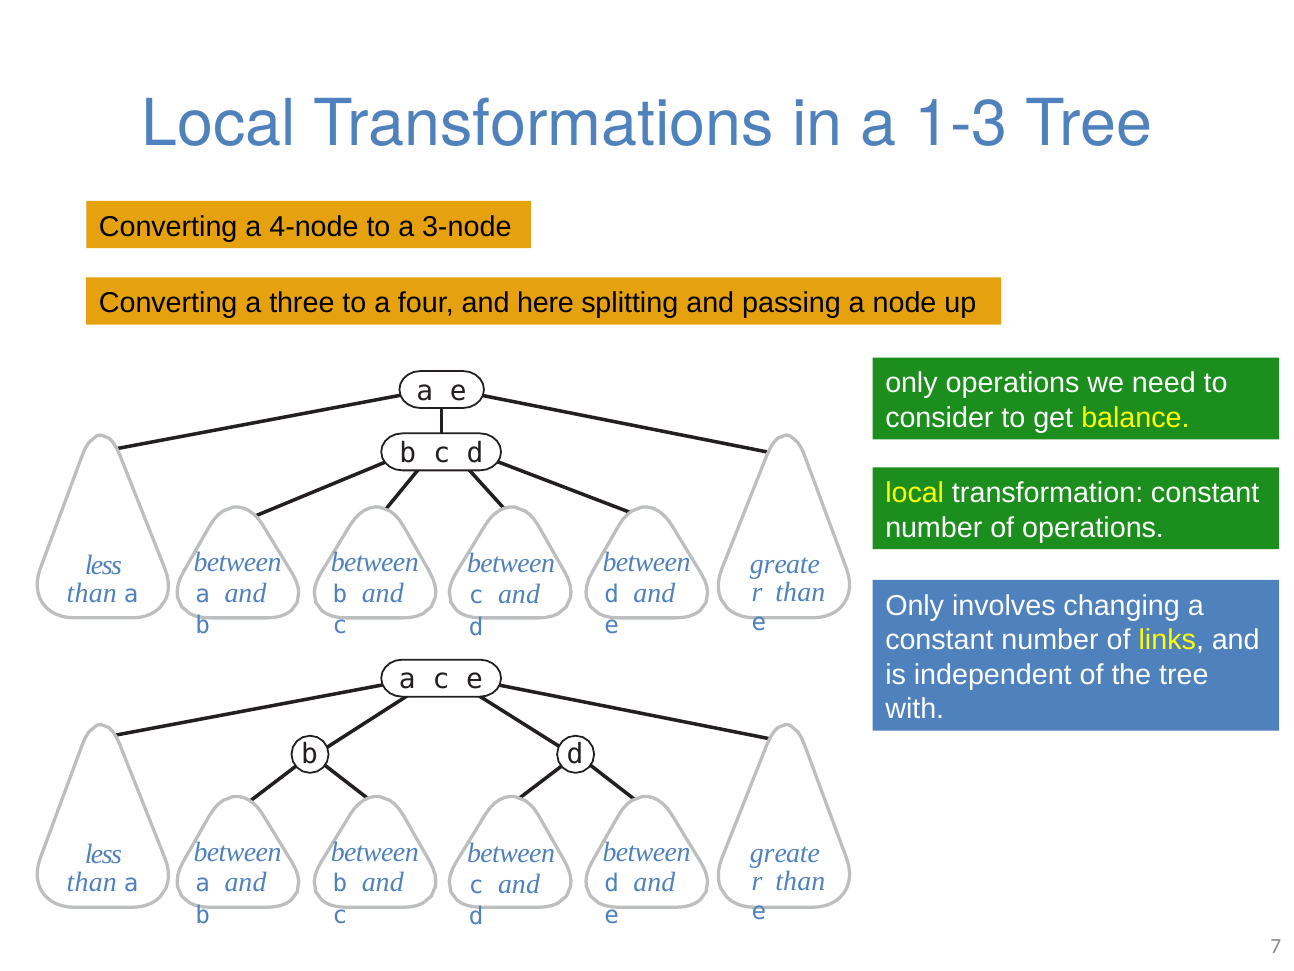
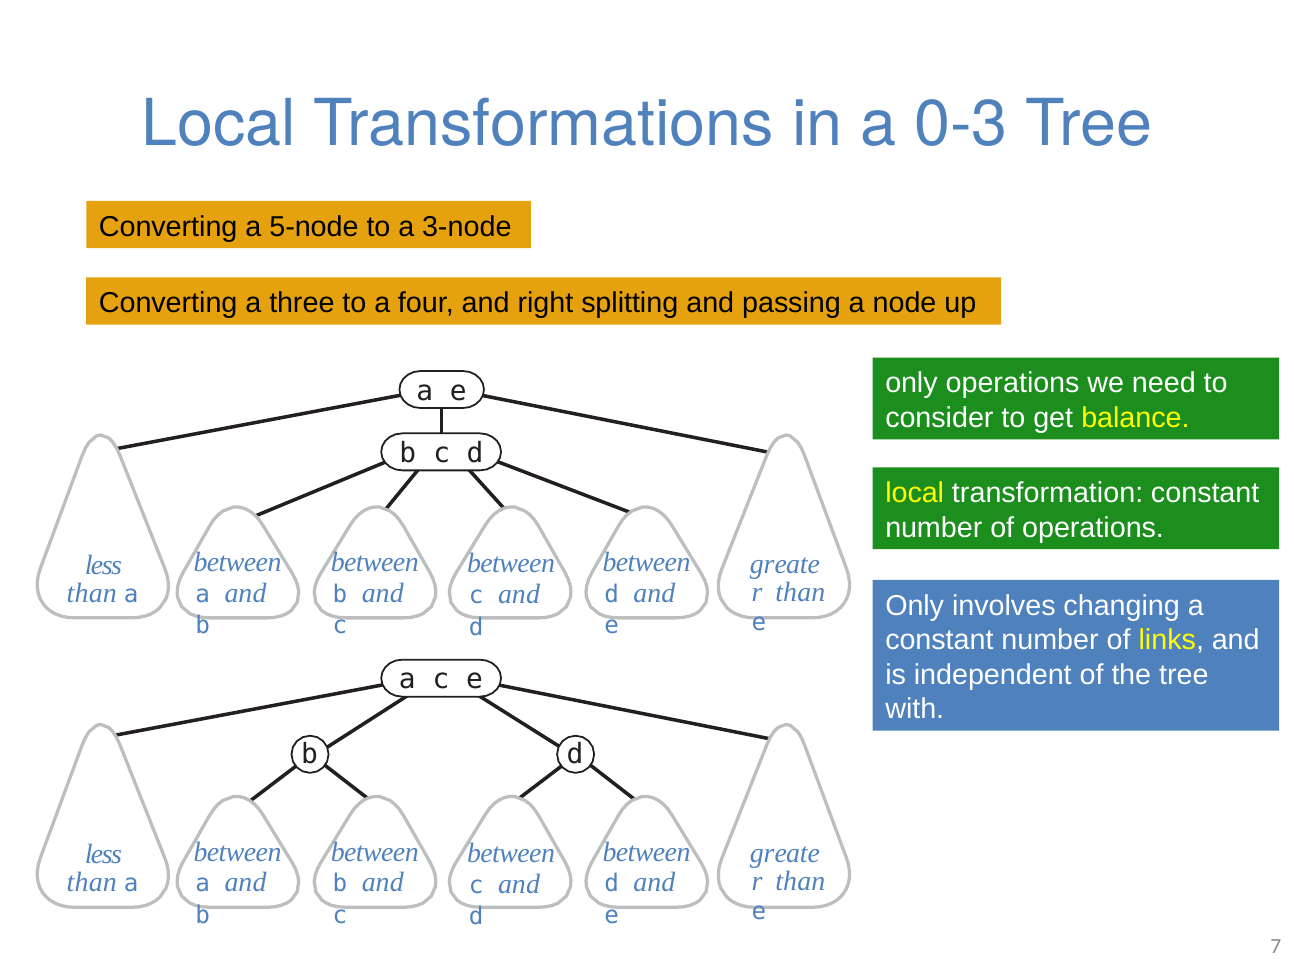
1-3: 1-3 -> 0-3
4-node: 4-node -> 5-node
here: here -> right
